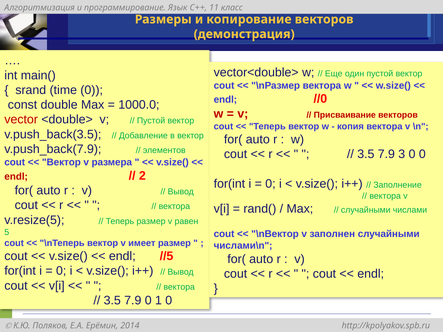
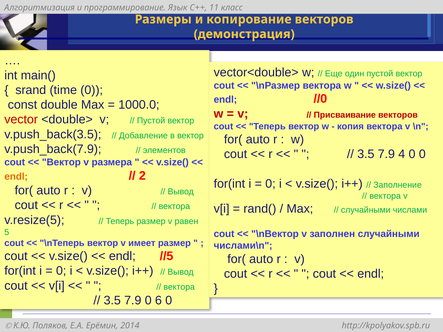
3: 3 -> 4
endl at (16, 177) colour: red -> orange
1: 1 -> 6
